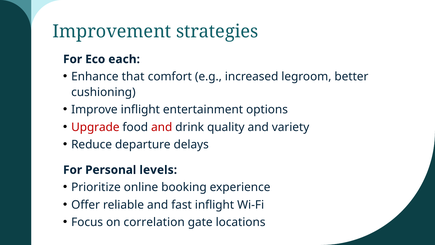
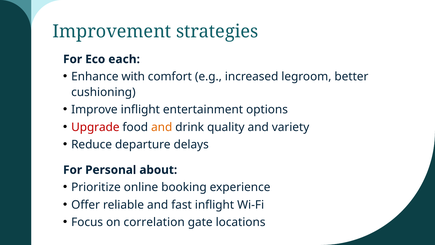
that: that -> with
and at (162, 127) colour: red -> orange
levels: levels -> about
